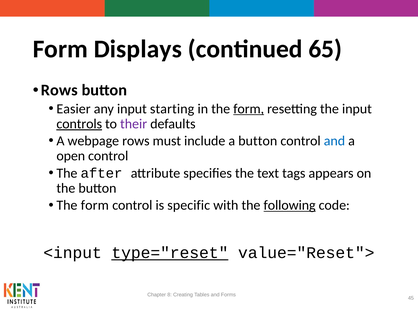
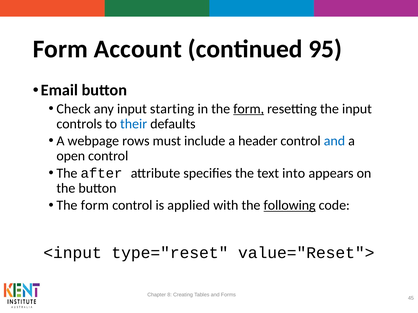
Displays: Displays -> Account
65: 65 -> 95
Rows at (59, 90): Rows -> Email
Easier: Easier -> Check
controls underline: present -> none
their colour: purple -> blue
a button: button -> header
tags: tags -> into
specific: specific -> applied
type="reset underline: present -> none
